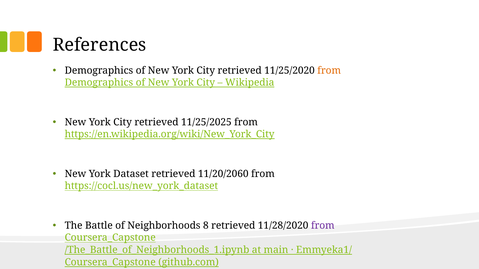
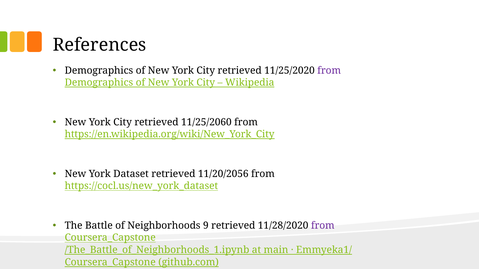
from at (329, 71) colour: orange -> purple
11/25/2025: 11/25/2025 -> 11/25/2060
11/20/2060: 11/20/2060 -> 11/20/2056
8: 8 -> 9
